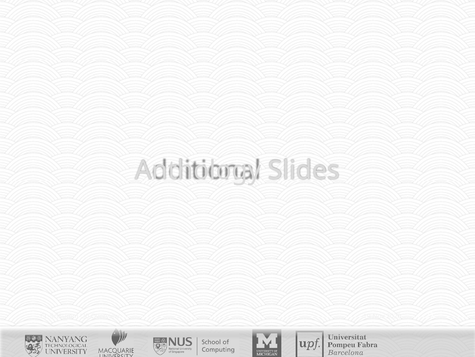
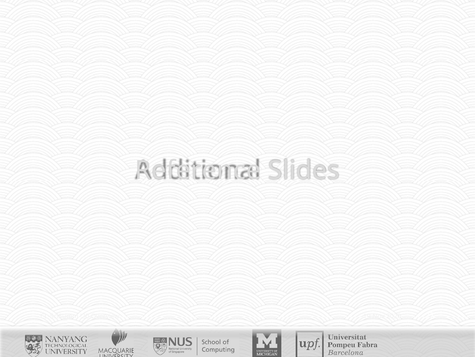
Anthology: Anthology -> Reference
